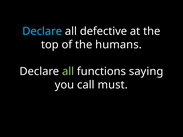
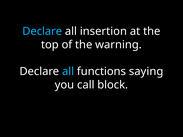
defective: defective -> insertion
humans: humans -> warning
all at (68, 72) colour: light green -> light blue
must: must -> block
